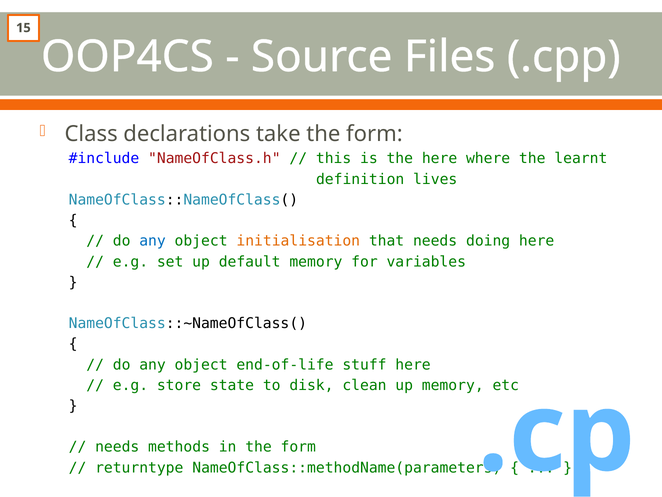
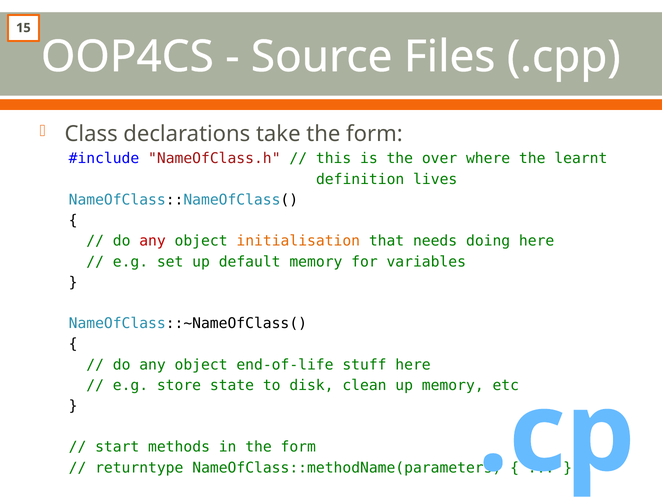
the here: here -> over
any at (153, 241) colour: blue -> red
needs at (117, 447): needs -> start
